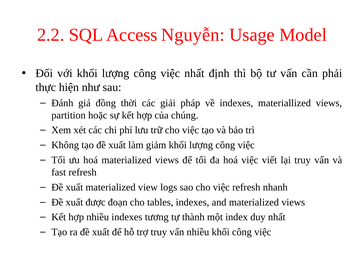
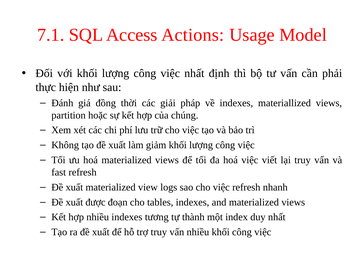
2.2: 2.2 -> 7.1
Nguyễn: Nguyễn -> Actions
